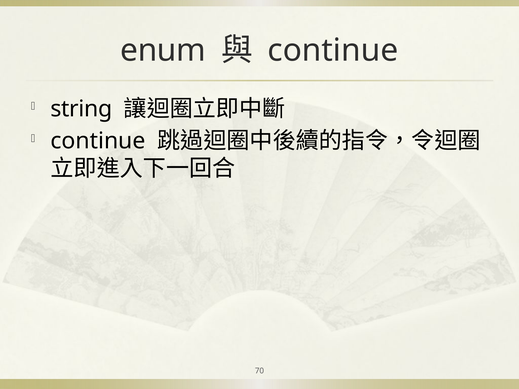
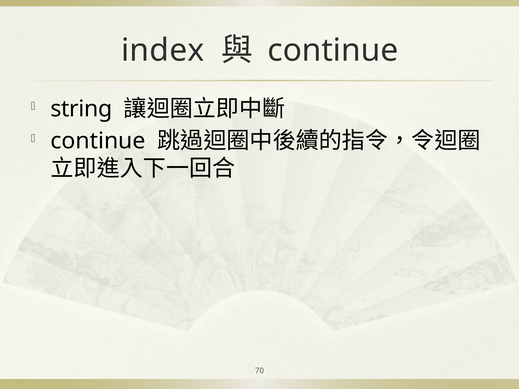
enum: enum -> index
